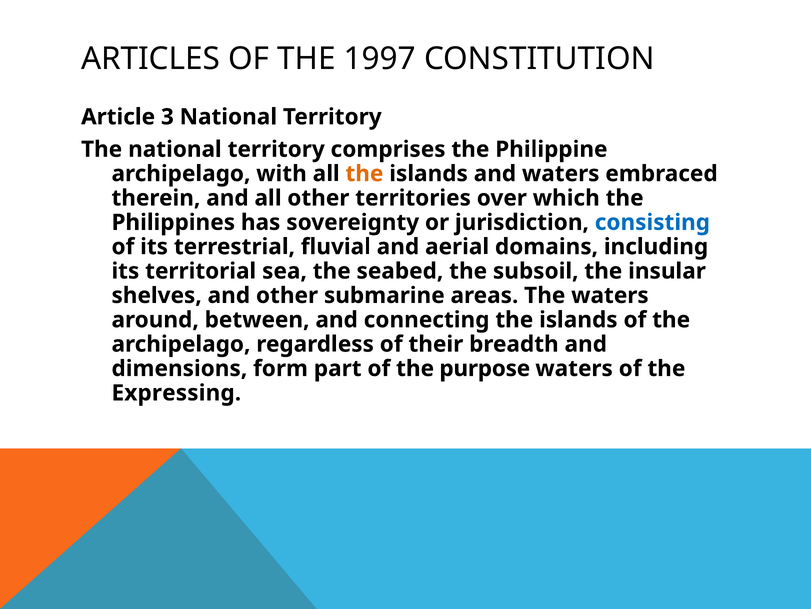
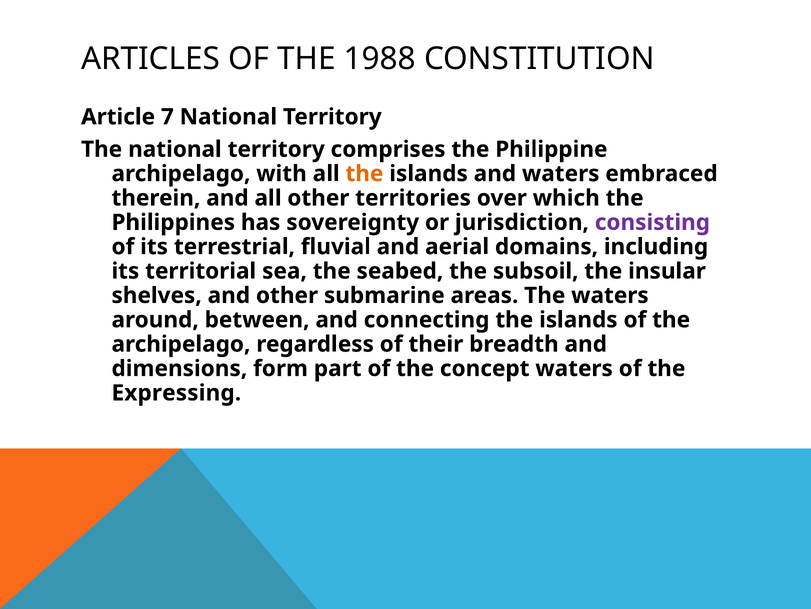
1997: 1997 -> 1988
3: 3 -> 7
consisting colour: blue -> purple
purpose: purpose -> concept
